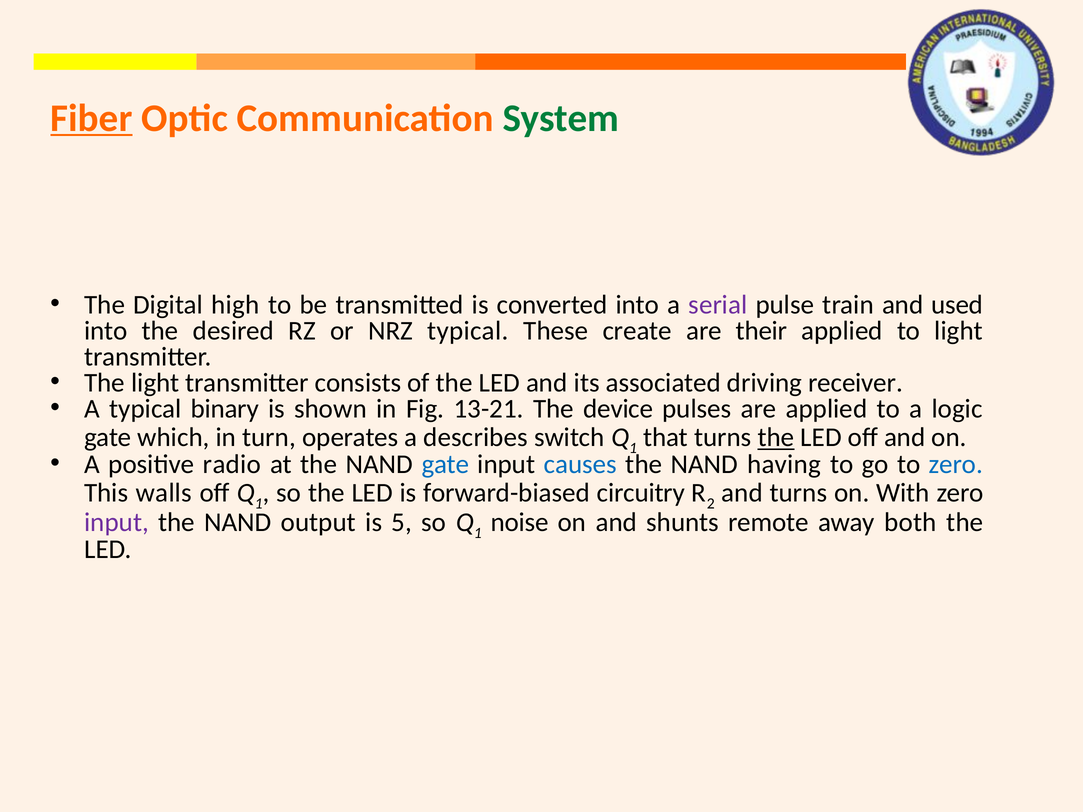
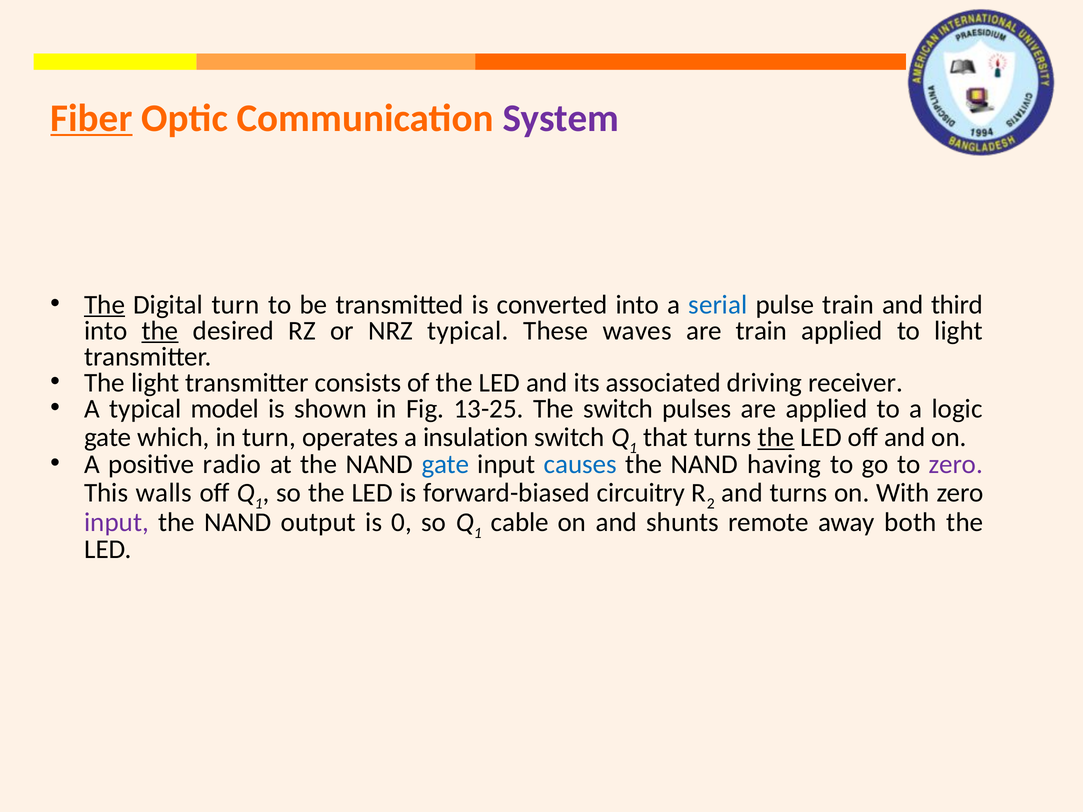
System colour: green -> purple
The at (105, 305) underline: none -> present
Digital high: high -> turn
serial colour: purple -> blue
used: used -> third
the at (160, 331) underline: none -> present
create: create -> waves
are their: their -> train
binary: binary -> model
13-21: 13-21 -> 13-25
The device: device -> switch
describes: describes -> insulation
zero at (956, 464) colour: blue -> purple
5: 5 -> 0
noise: noise -> cable
